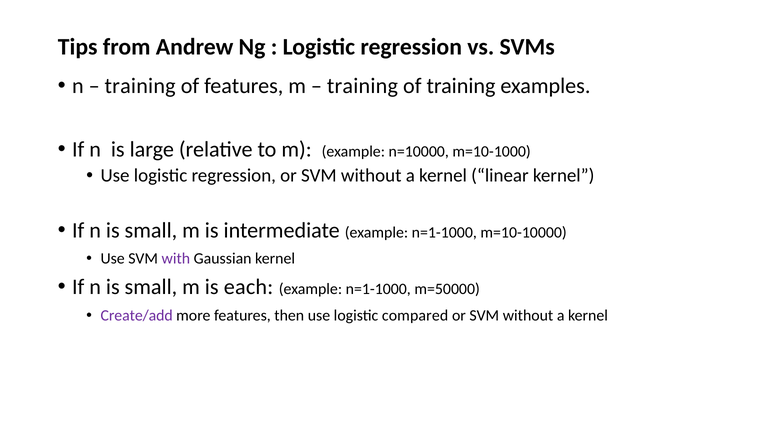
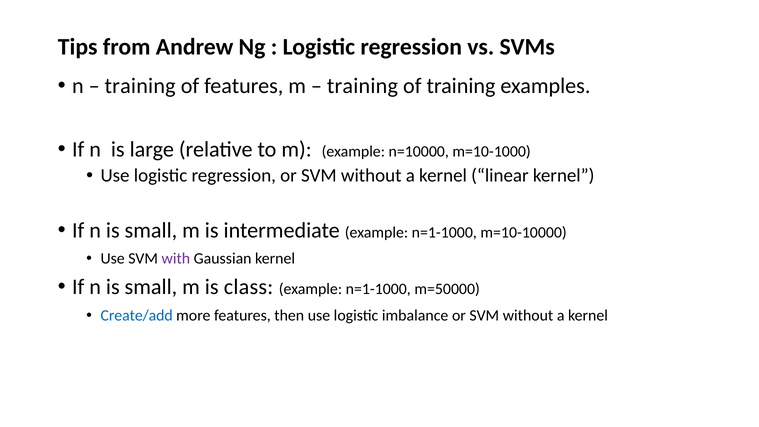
each: each -> class
Create/add colour: purple -> blue
compared: compared -> imbalance
